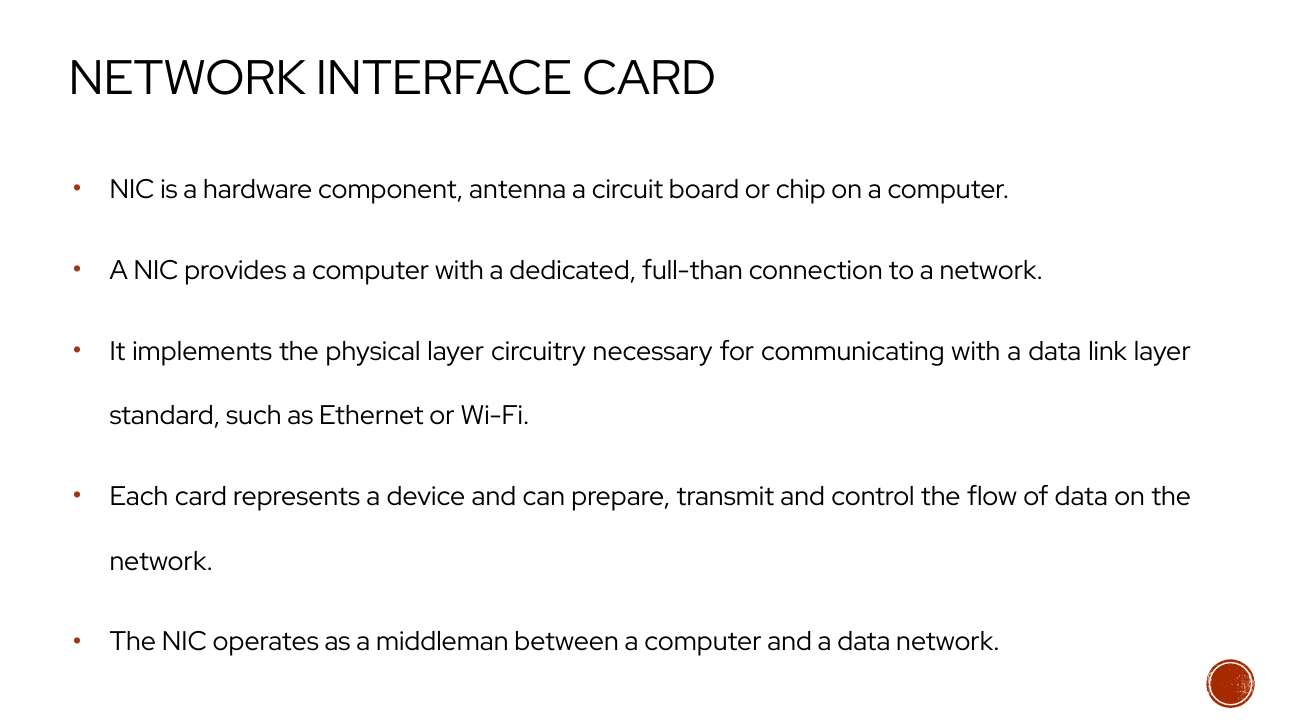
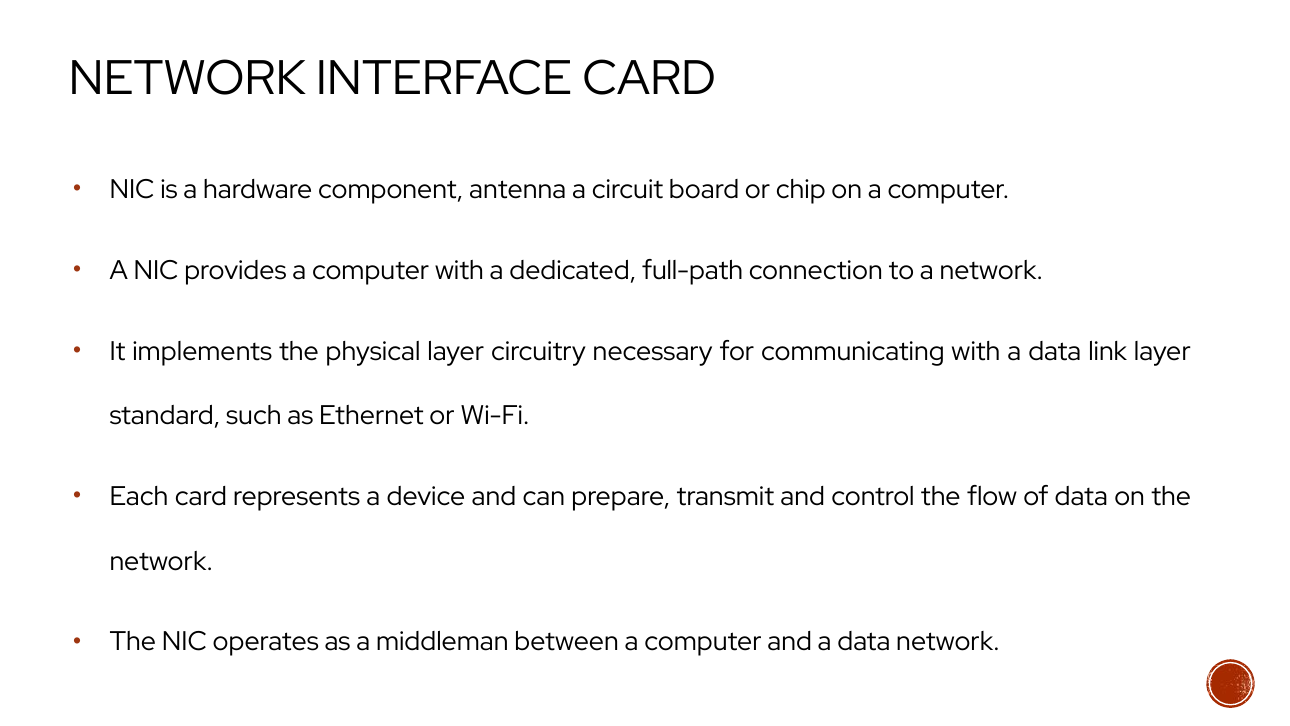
full-than: full-than -> full-path
